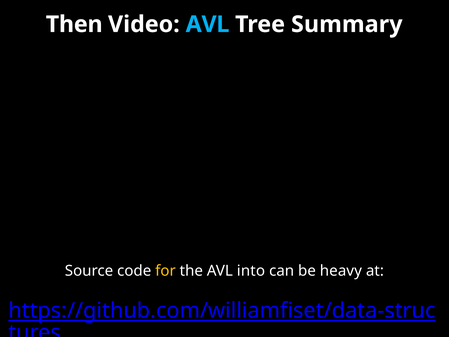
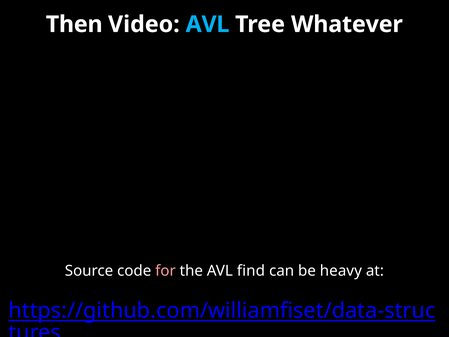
Summary: Summary -> Whatever
for colour: yellow -> pink
into: into -> find
